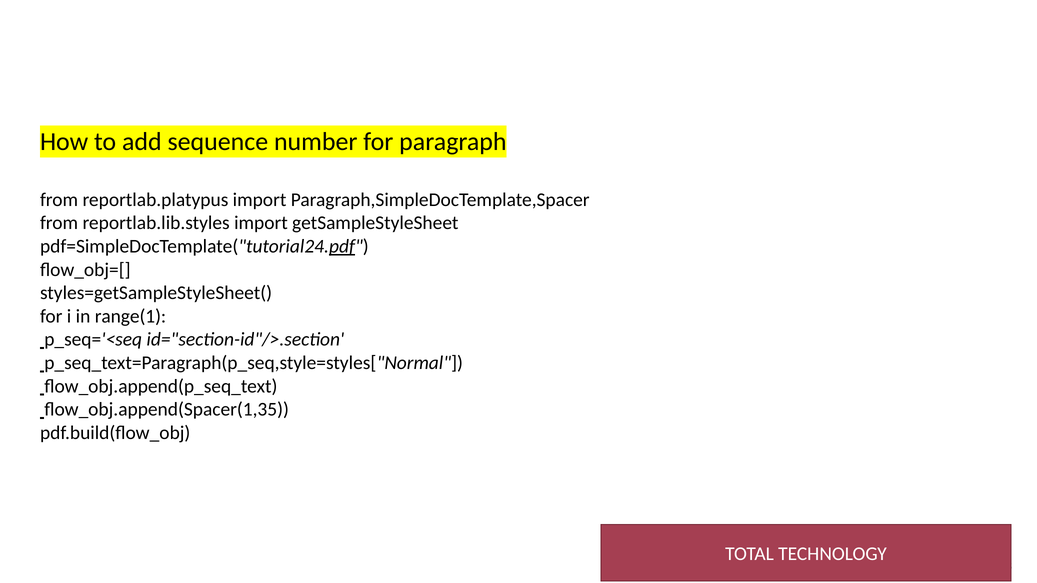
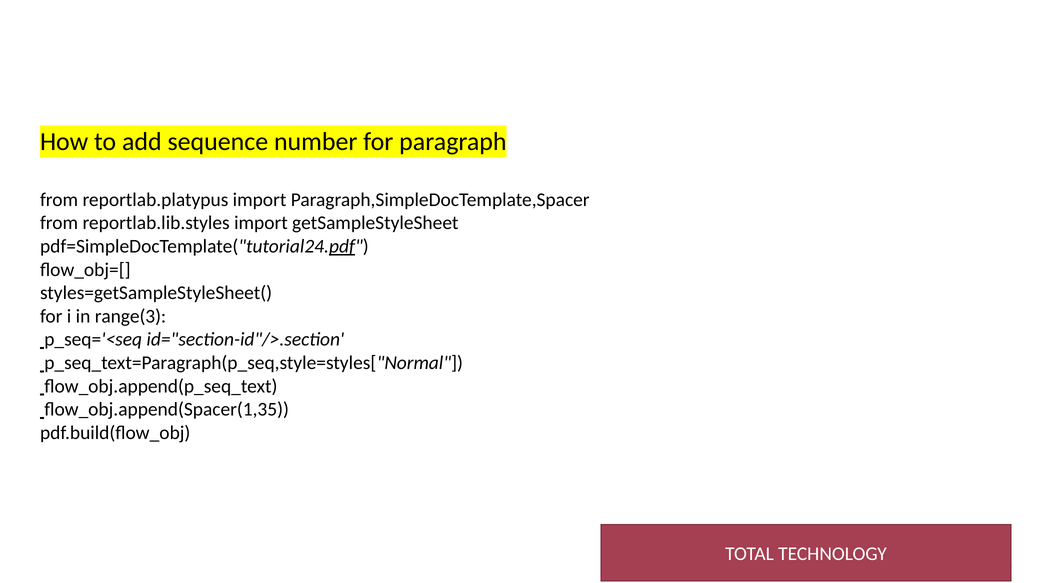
range(1: range(1 -> range(3
